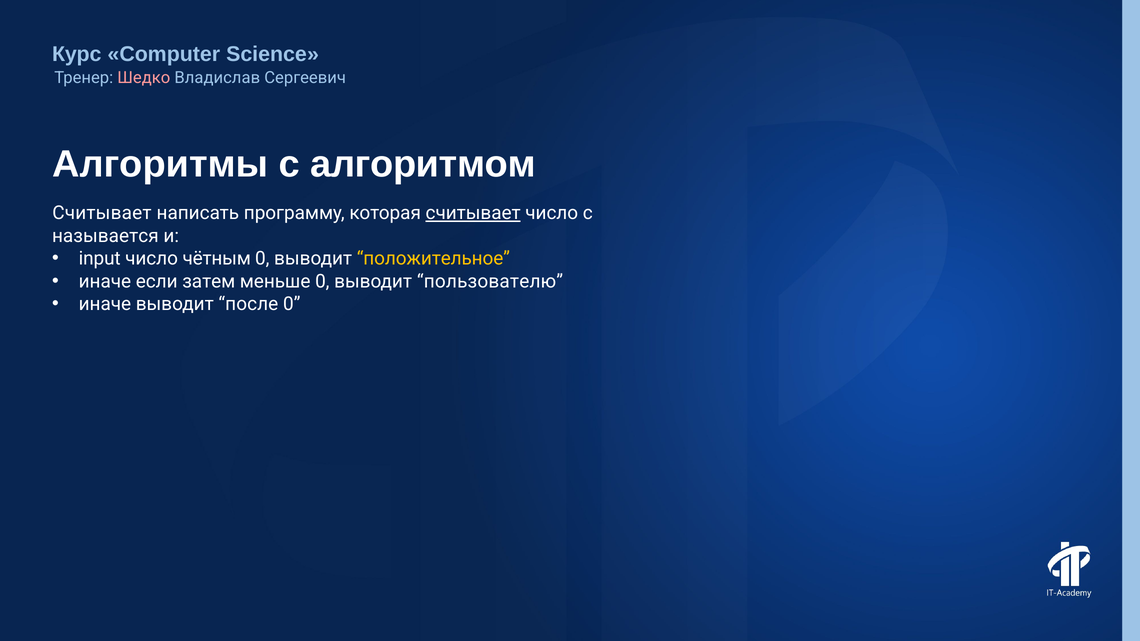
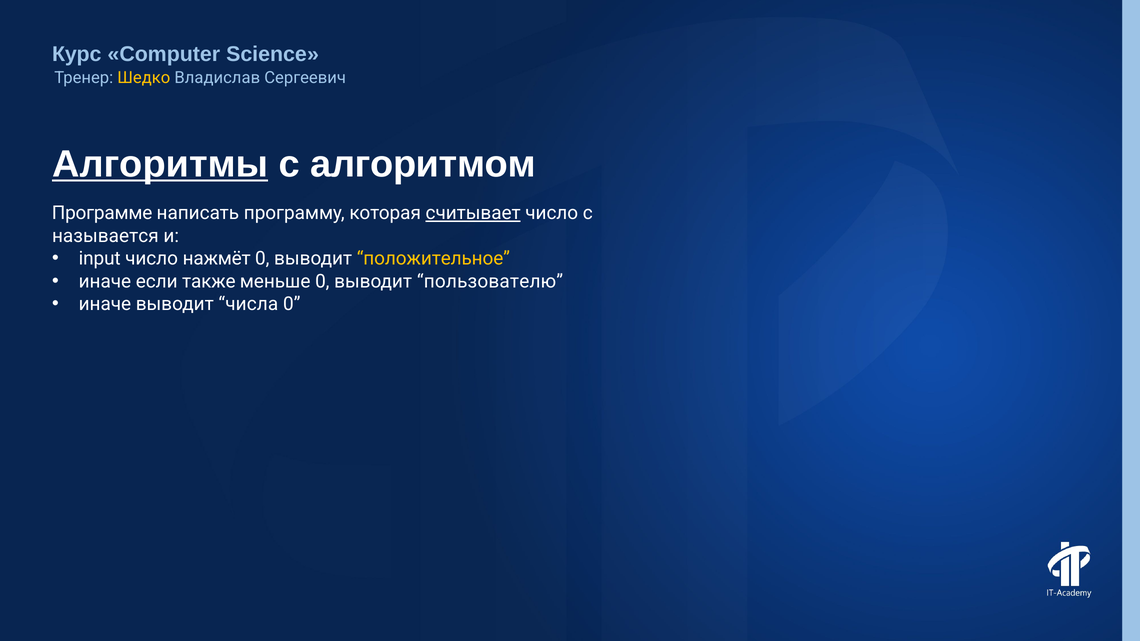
Шедко colour: pink -> yellow
Алгоритмы underline: none -> present
Считывает at (102, 213): Считывает -> Программе
чётным: чётным -> нажмёт
затем: затем -> также
после: после -> числа
